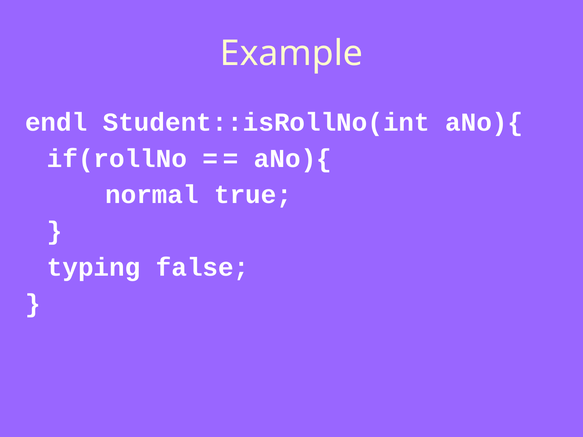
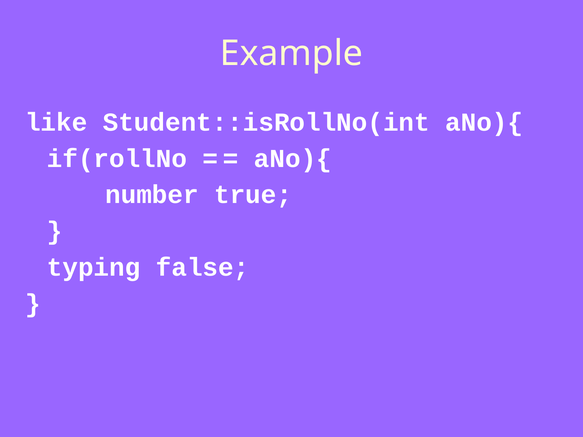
endl: endl -> like
normal: normal -> number
